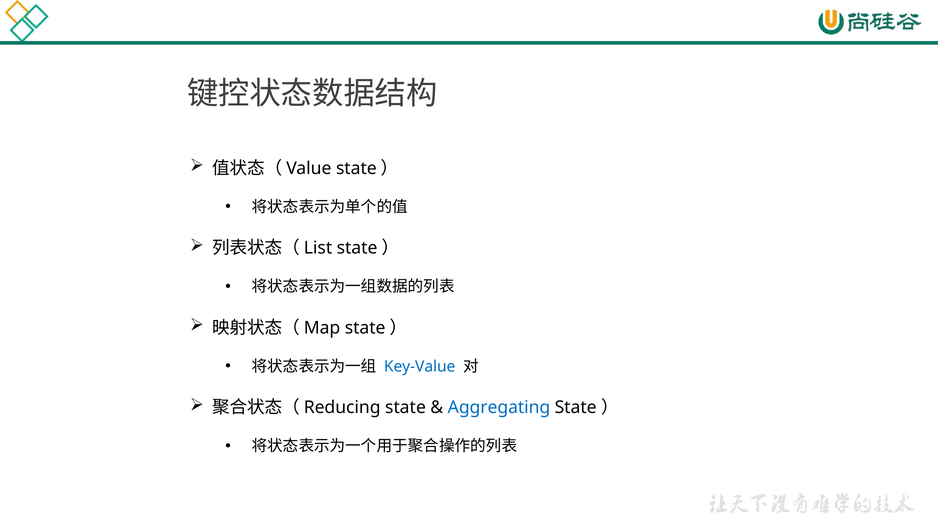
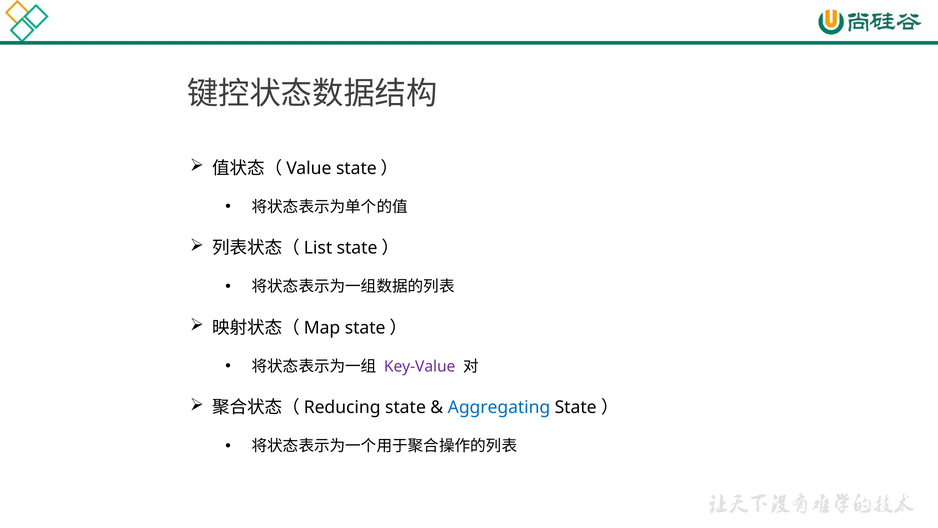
Key-Value colour: blue -> purple
